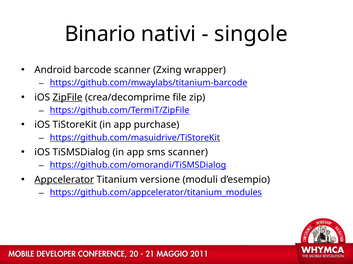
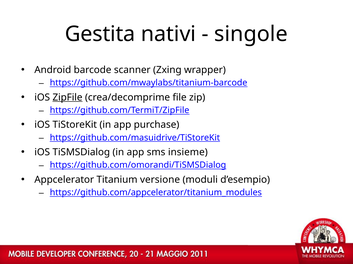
Binario: Binario -> Gestita
sms scanner: scanner -> insieme
Appcelerator underline: present -> none
